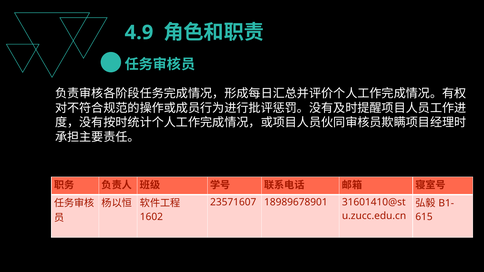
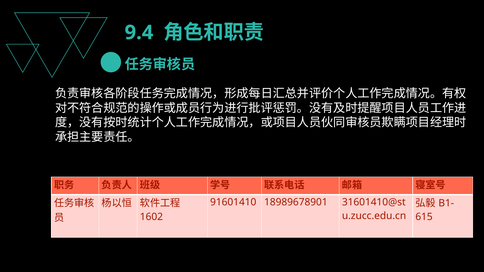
4.9: 4.9 -> 9.4
23571607: 23571607 -> 91601410
